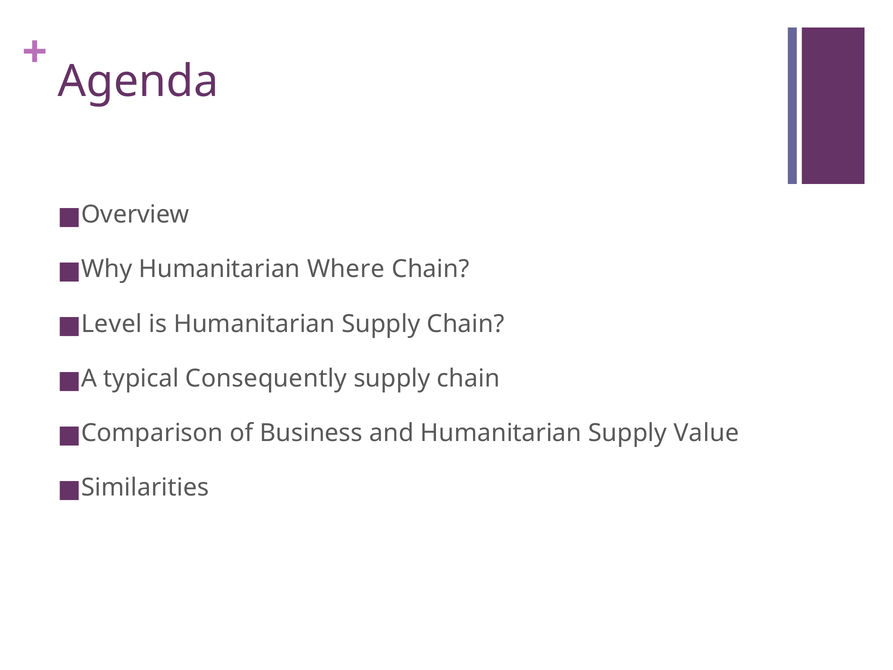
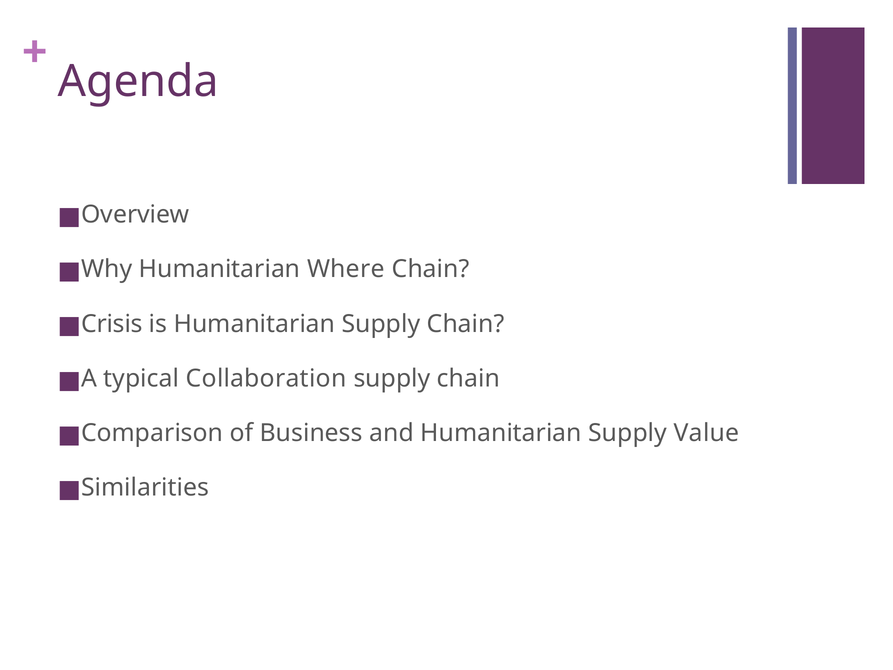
Level: Level -> Crisis
Consequently: Consequently -> Collaboration
